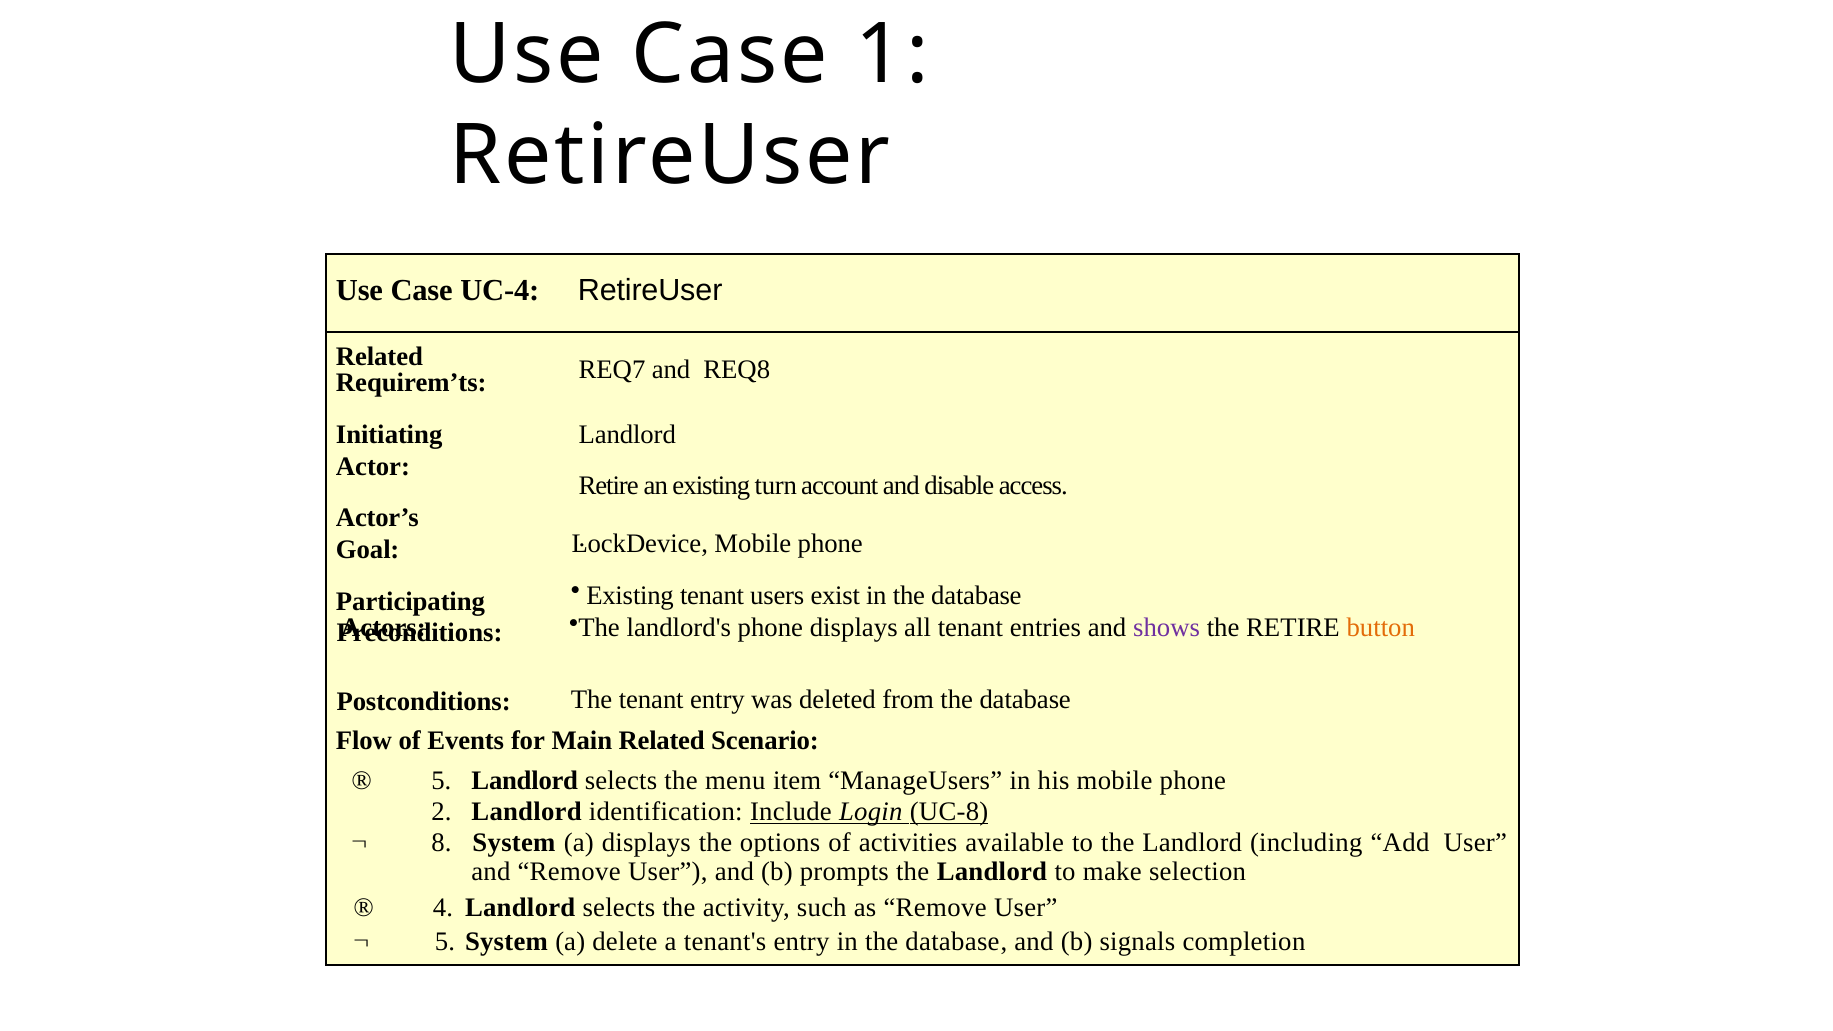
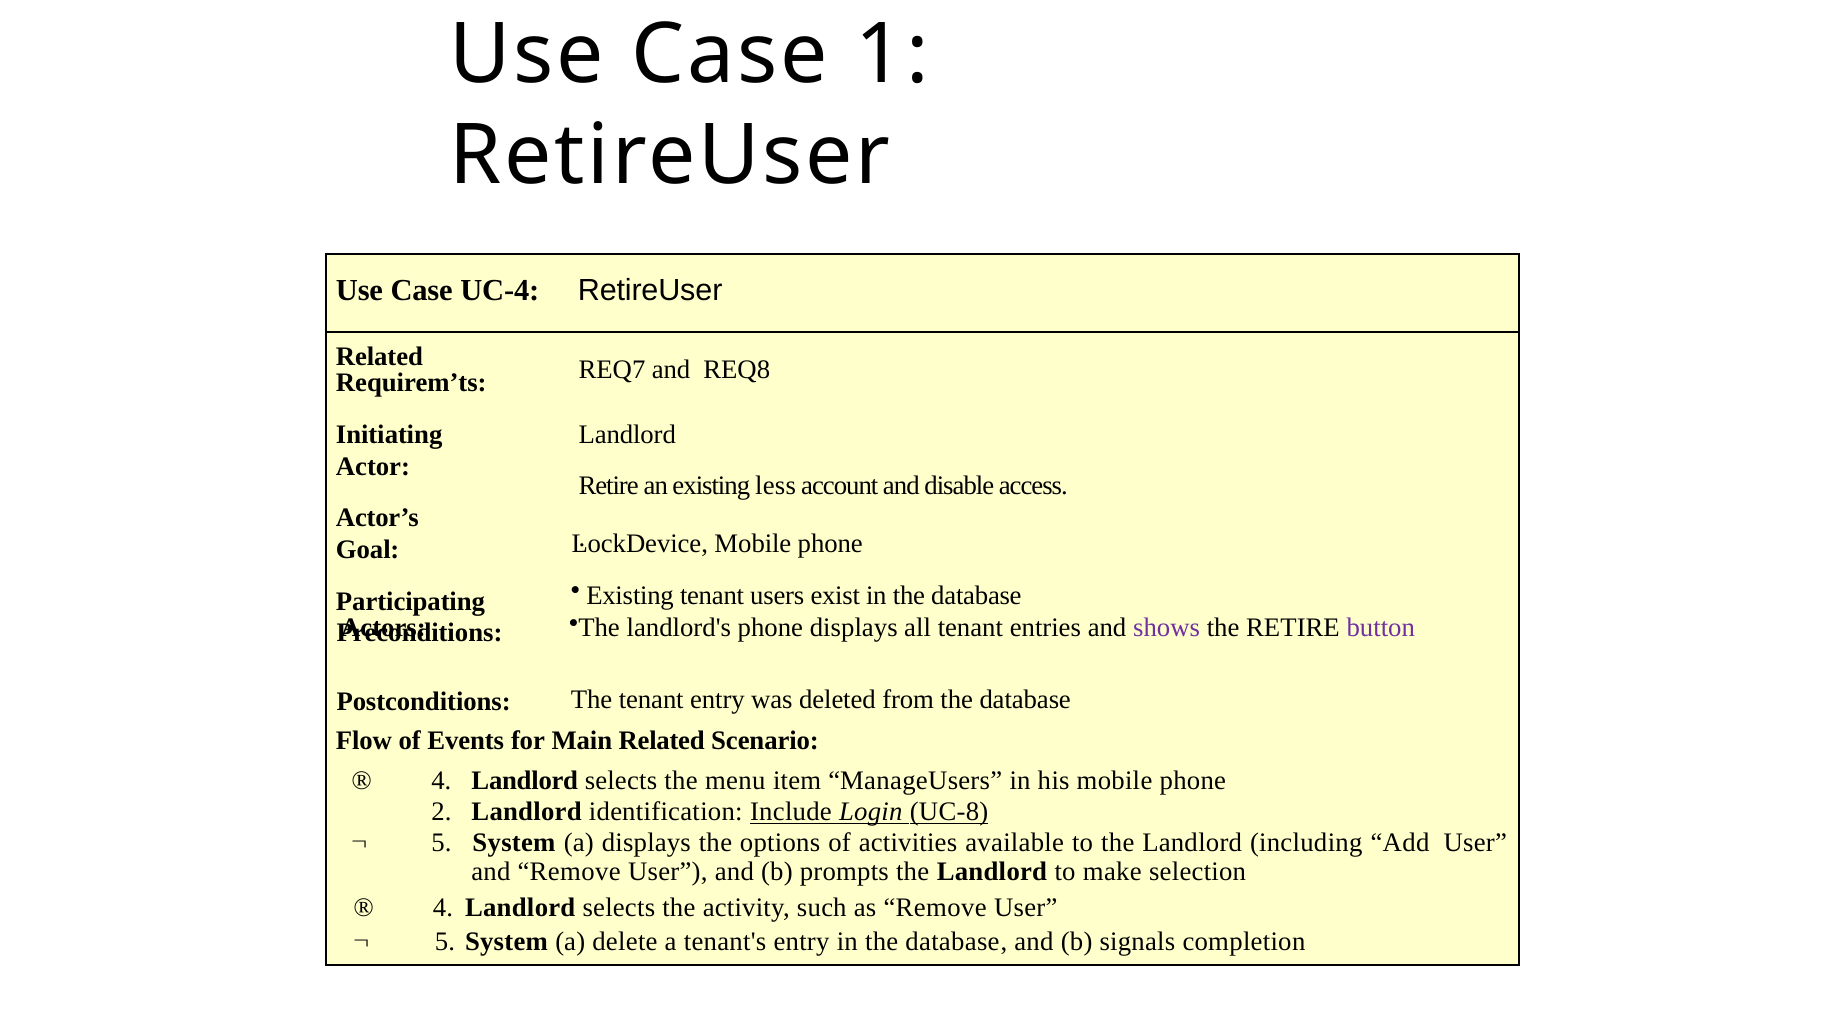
turn: turn -> less
button colour: orange -> purple
5 at (441, 780): 5 -> 4
8 at (441, 843): 8 -> 5
